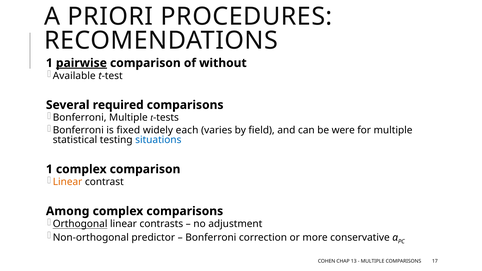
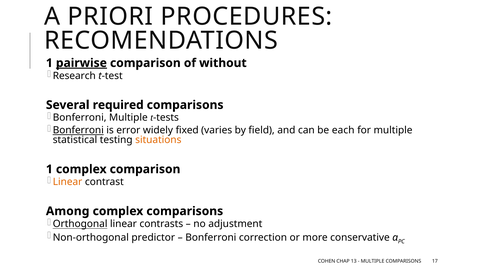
Available: Available -> Research
Bonferroni at (78, 130) underline: none -> present
fixed: fixed -> error
each: each -> fixed
were: were -> each
situations colour: blue -> orange
